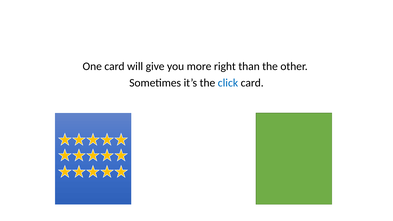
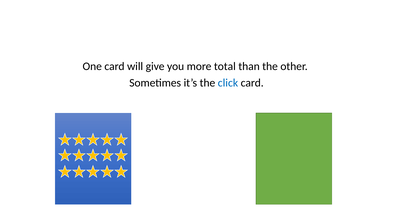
right: right -> total
